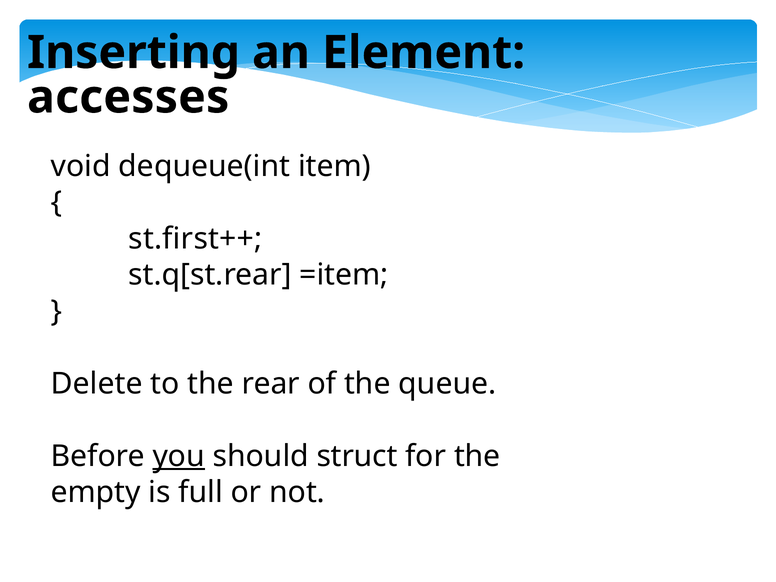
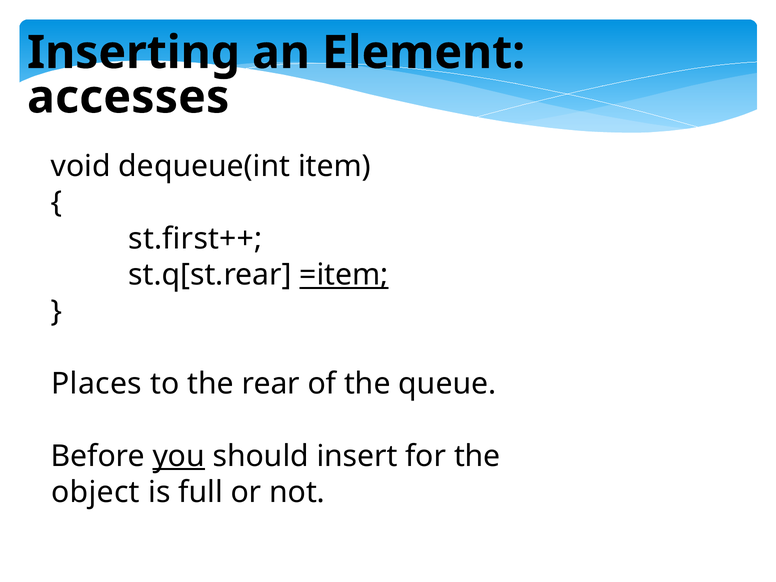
=item underline: none -> present
Delete: Delete -> Places
struct: struct -> insert
empty: empty -> object
